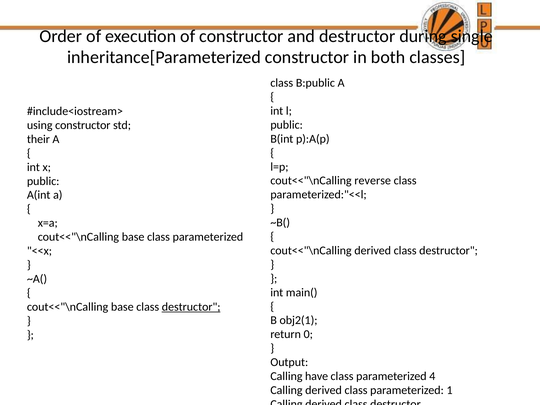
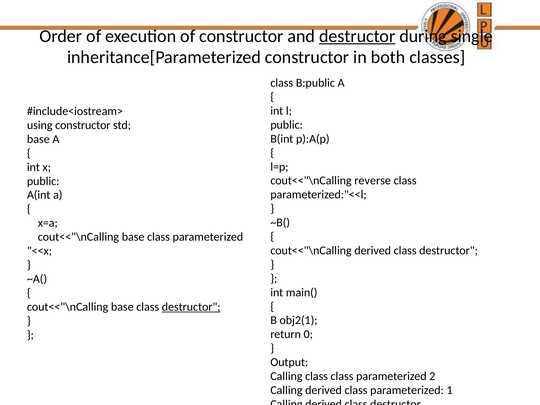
destructor at (357, 36) underline: none -> present
their at (38, 139): their -> base
Calling have: have -> class
4: 4 -> 2
